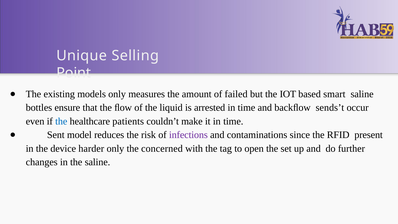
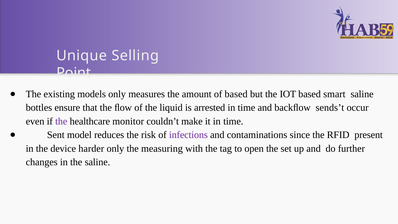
of failed: failed -> based
the at (61, 121) colour: blue -> purple
patients: patients -> monitor
concerned: concerned -> measuring
